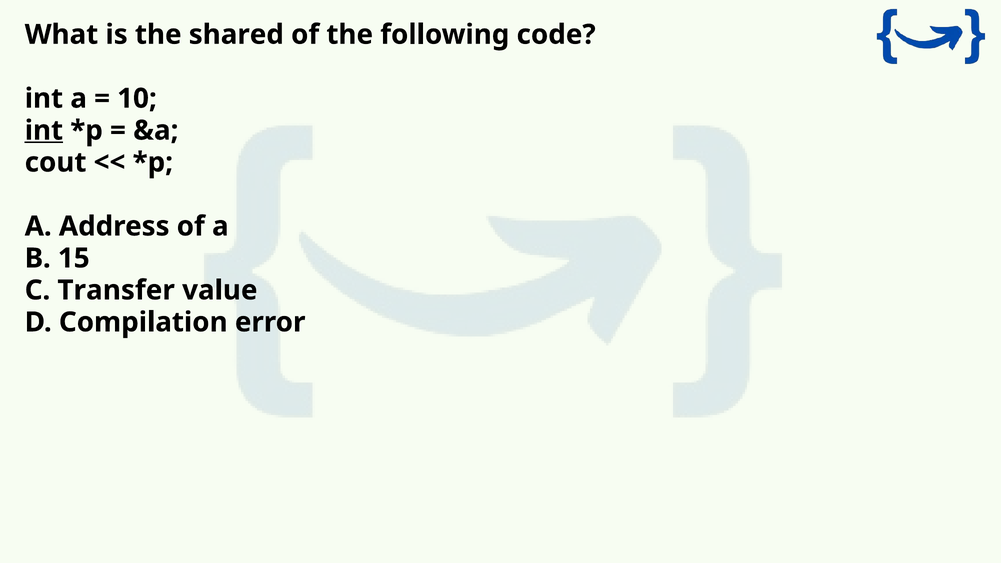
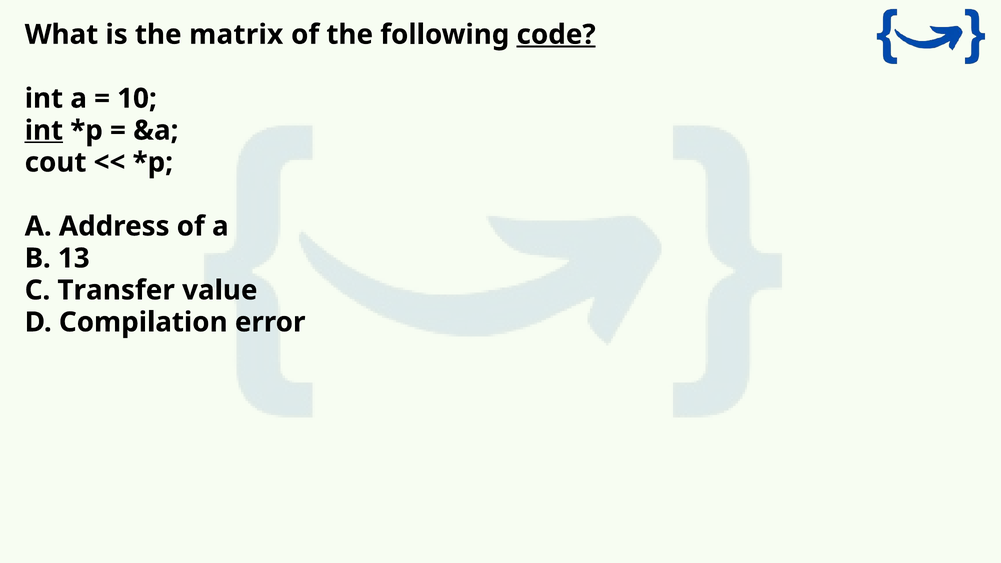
shared: shared -> matrix
code underline: none -> present
15: 15 -> 13
